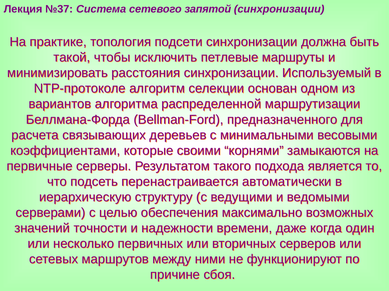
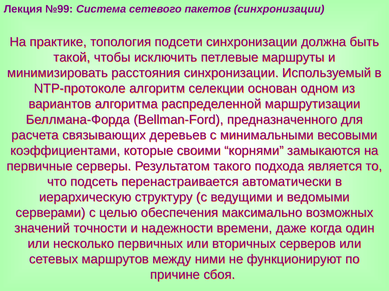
№37: №37 -> №99
запятой: запятой -> пакетов
